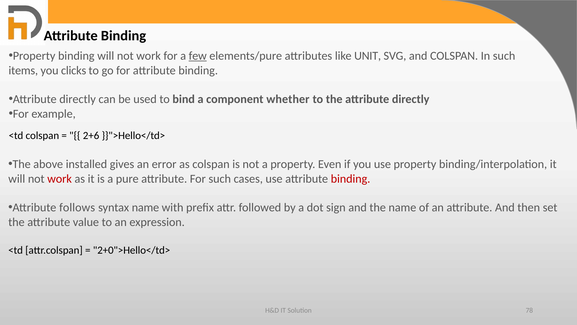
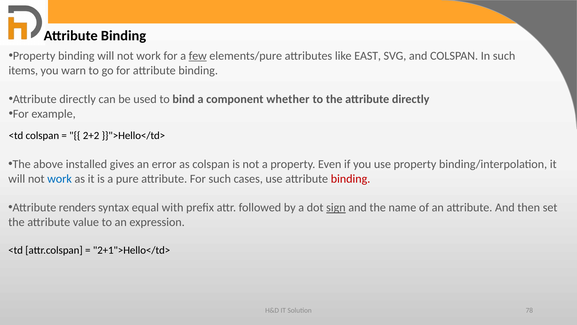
UNIT: UNIT -> EAST
clicks: clicks -> warn
2+6: 2+6 -> 2+2
work at (60, 179) colour: red -> blue
follows: follows -> renders
syntax name: name -> equal
sign underline: none -> present
2+0">Hello</td>: 2+0">Hello</td> -> 2+1">Hello</td>
